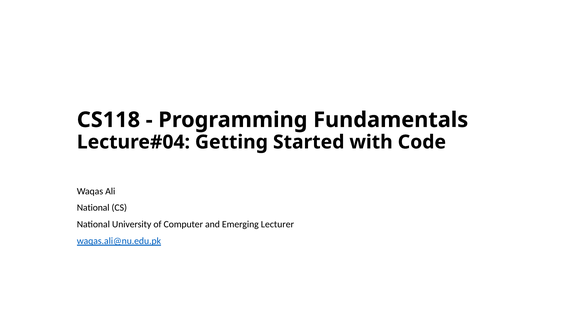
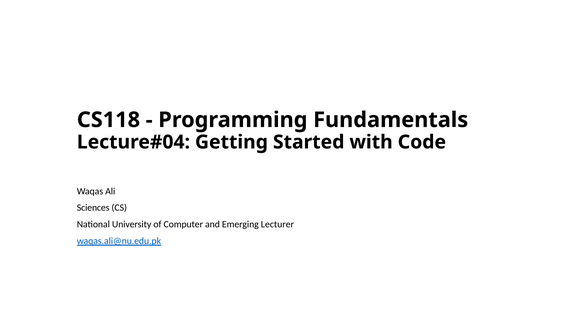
National at (93, 208): National -> Sciences
